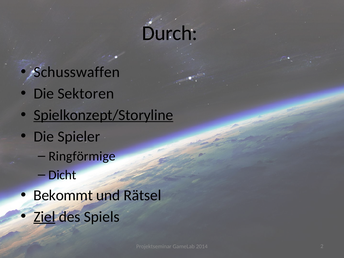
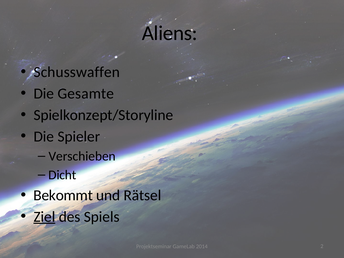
Durch: Durch -> Aliens
Sektoren: Sektoren -> Gesamte
Spielkonzept/Storyline underline: present -> none
Ringförmige: Ringförmige -> Verschieben
